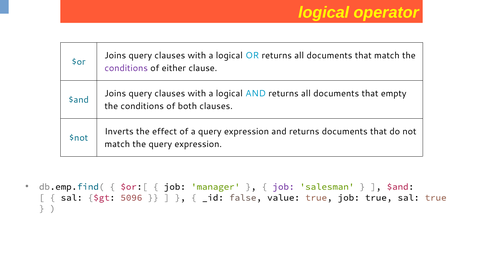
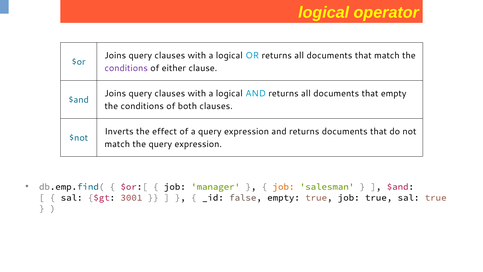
job at (284, 187) colour: purple -> orange
5096: 5096 -> 3001
false value: value -> empty
